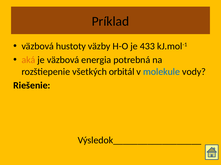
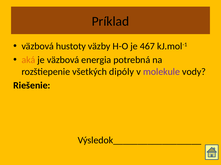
433: 433 -> 467
orbitál: orbitál -> dipóly
molekule colour: blue -> purple
